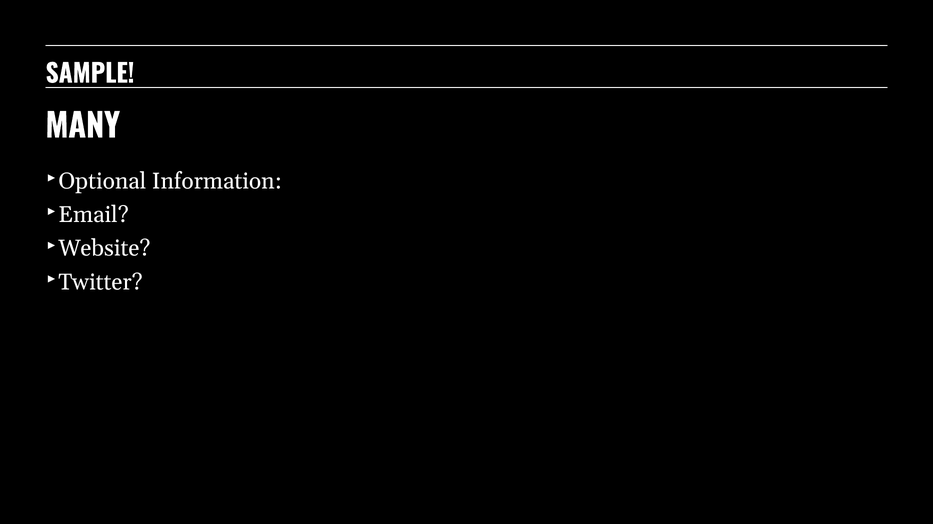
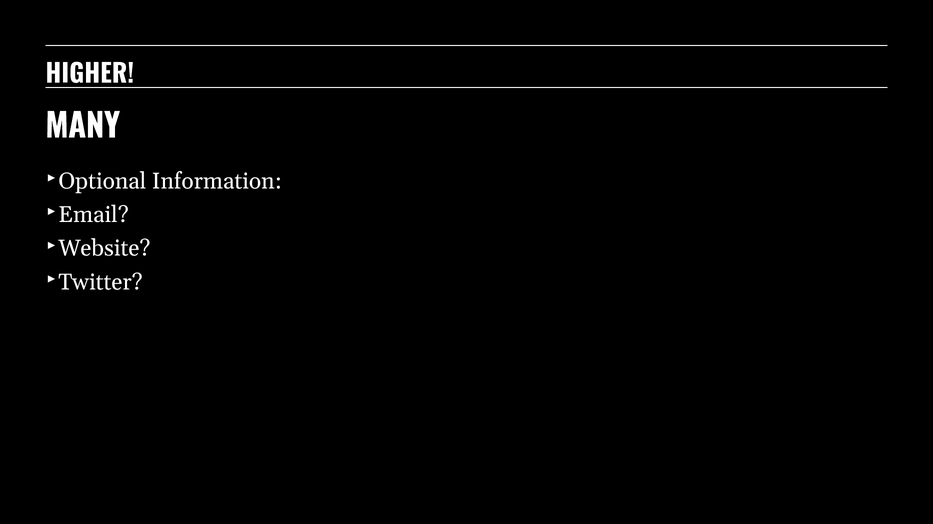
SAMPLE: SAMPLE -> HIGHER
